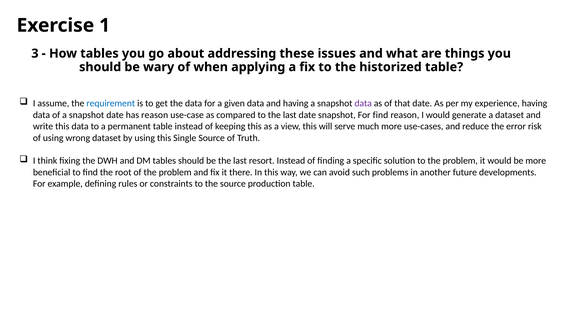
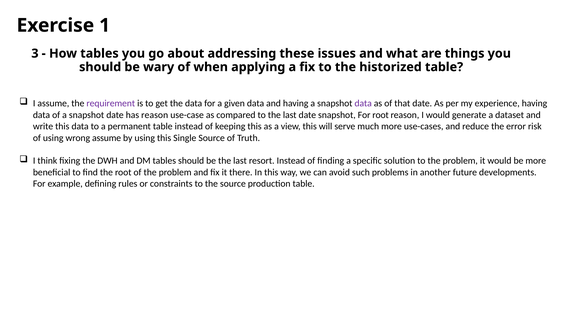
requirement colour: blue -> purple
For find: find -> root
wrong dataset: dataset -> assume
